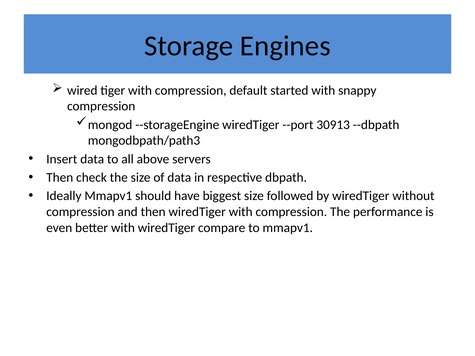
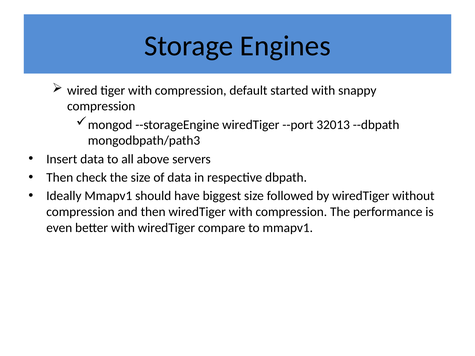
30913: 30913 -> 32013
